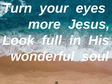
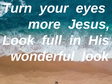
wonderful soul: soul -> look
